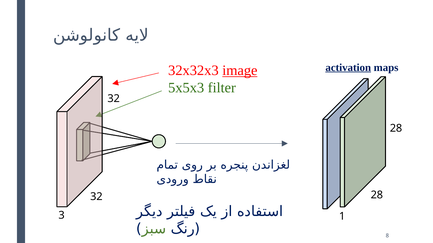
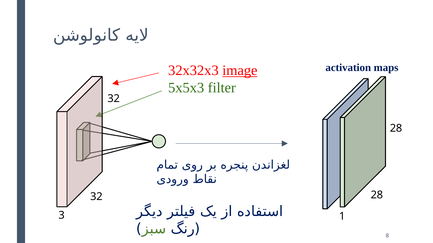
activation underline: present -> none
